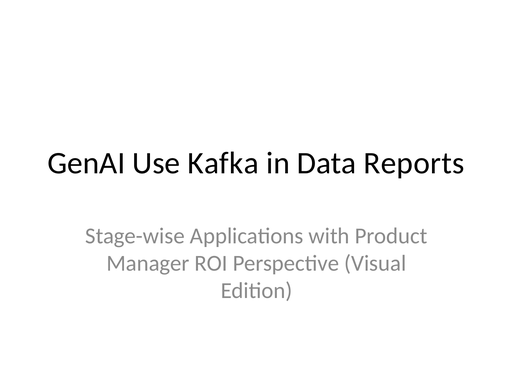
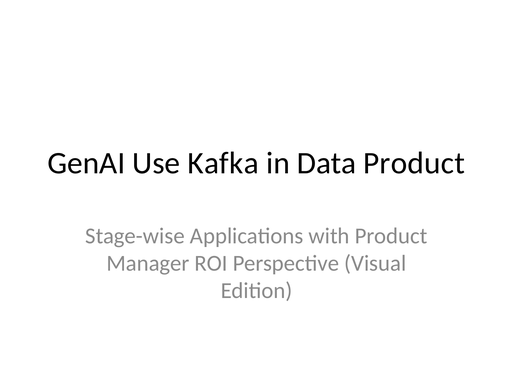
Data Reports: Reports -> Product
